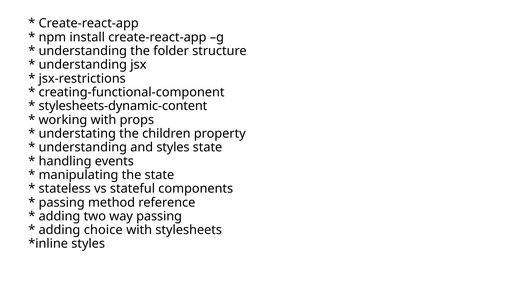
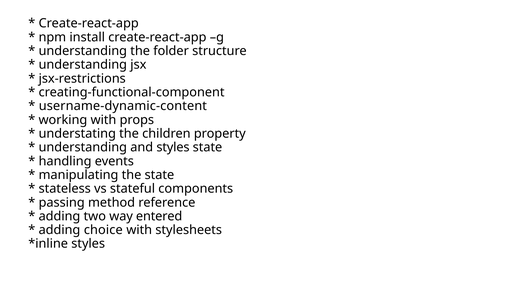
stylesheets-dynamic-content: stylesheets-dynamic-content -> username-dynamic-content
way passing: passing -> entered
